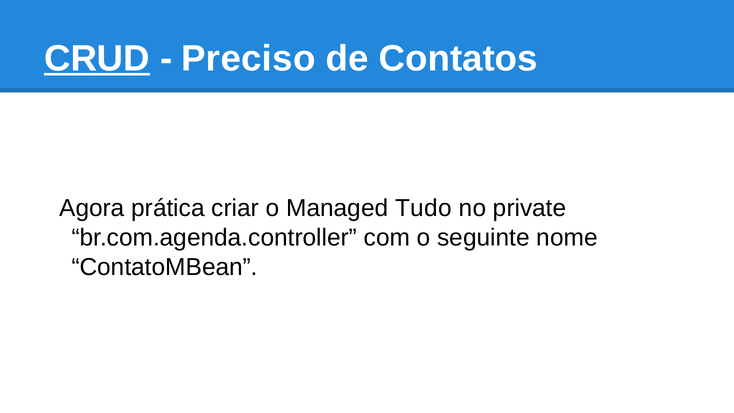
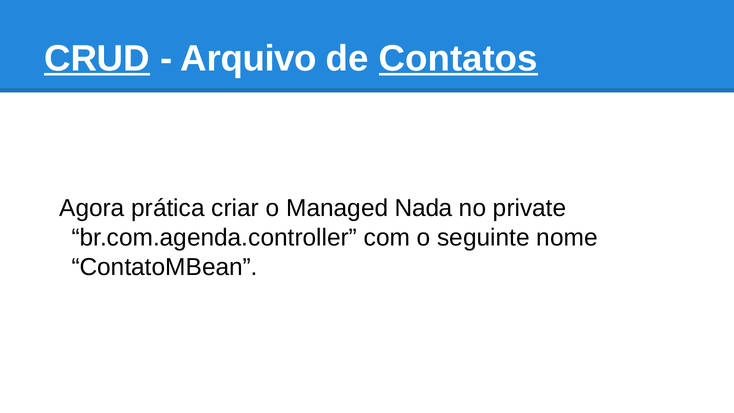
Preciso: Preciso -> Arquivo
Contatos underline: none -> present
Tudo: Tudo -> Nada
